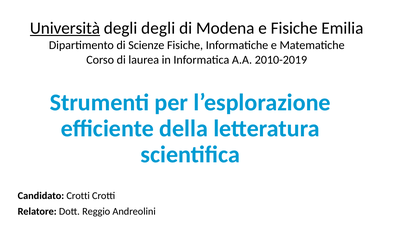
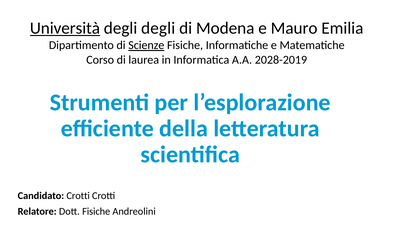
e Fisiche: Fisiche -> Mauro
Scienze underline: none -> present
2010-2019: 2010-2019 -> 2028-2019
Dott Reggio: Reggio -> Fisiche
